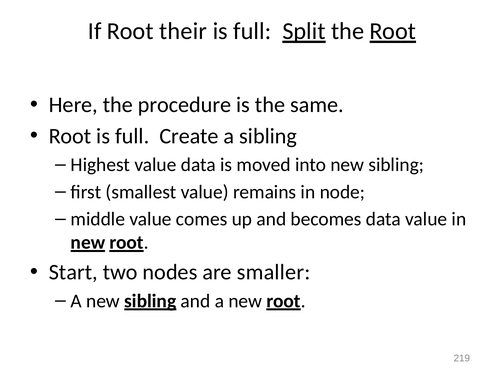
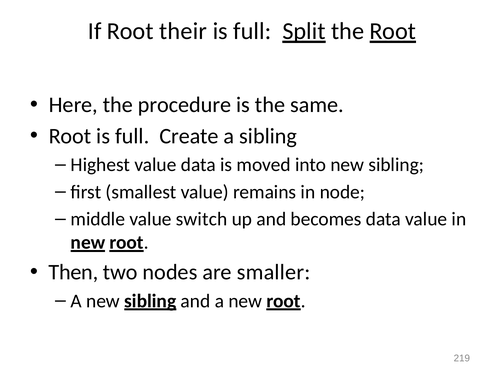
comes: comes -> switch
Start: Start -> Then
